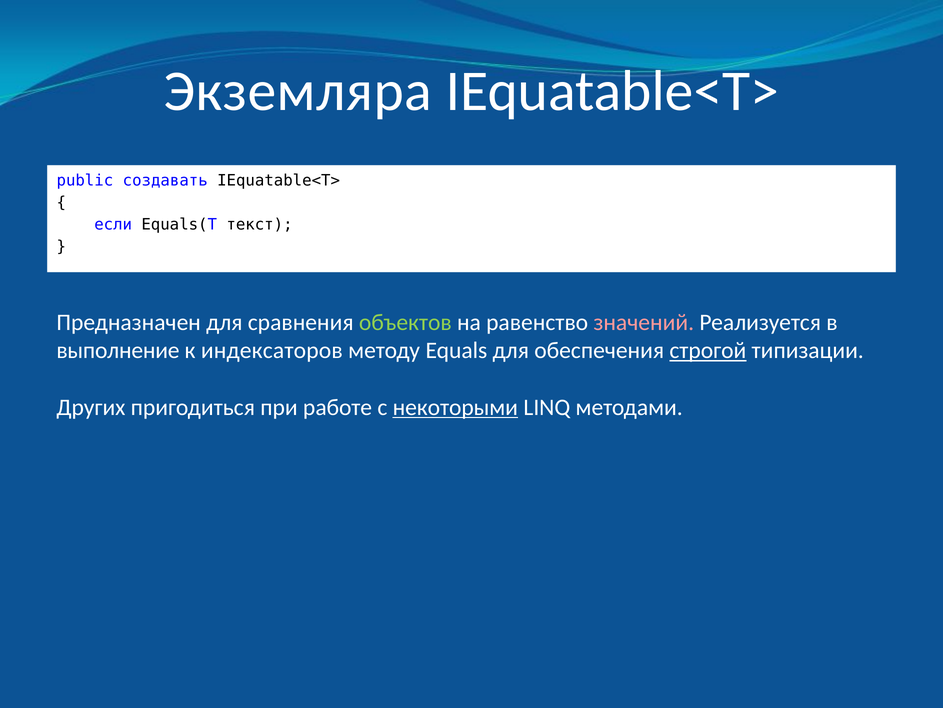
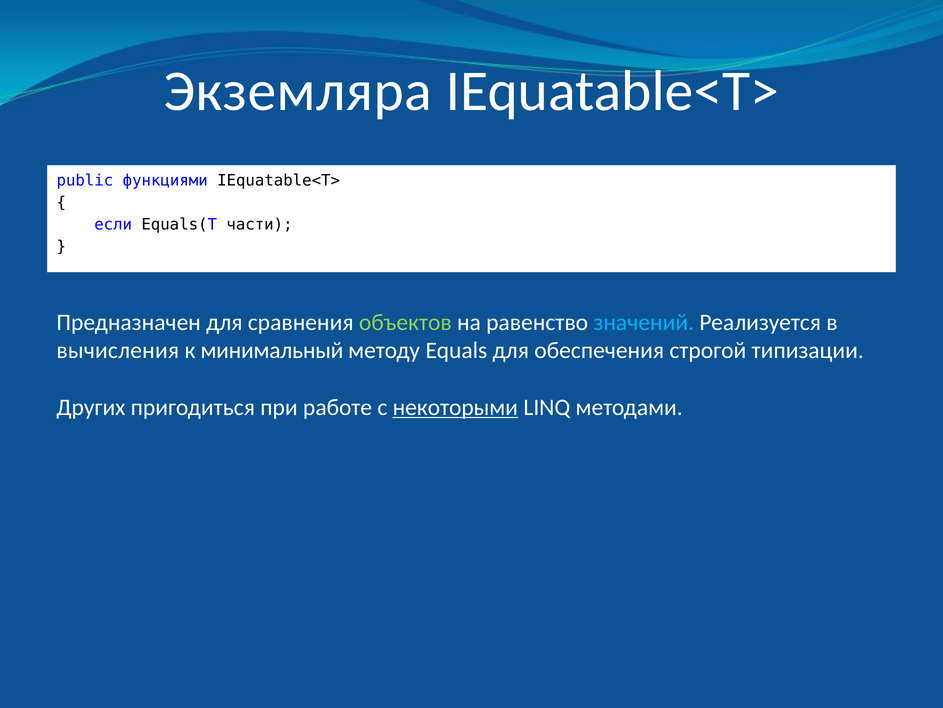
создавать: создавать -> функциями
текст: текст -> части
значений colour: pink -> light blue
выполнение: выполнение -> вычисления
индексаторов: индексаторов -> минимальный
строгой underline: present -> none
